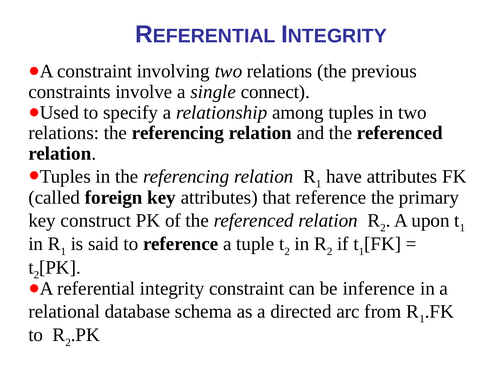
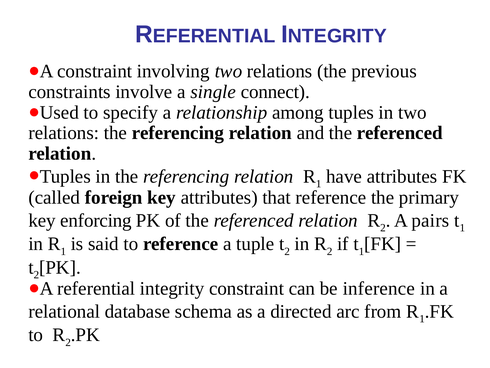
construct: construct -> enforcing
upon: upon -> pairs
